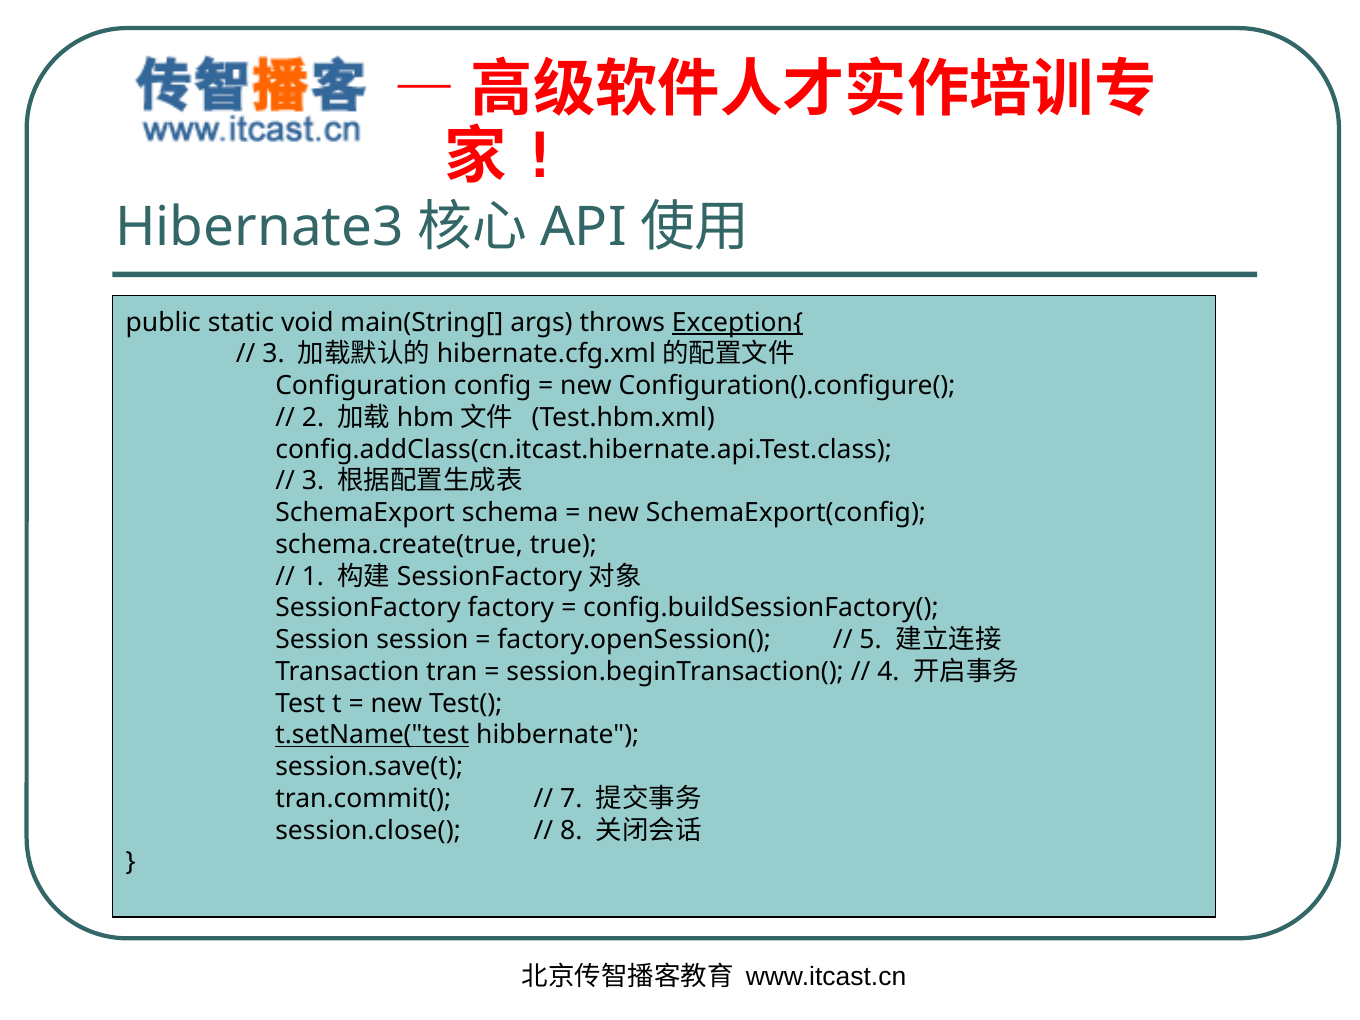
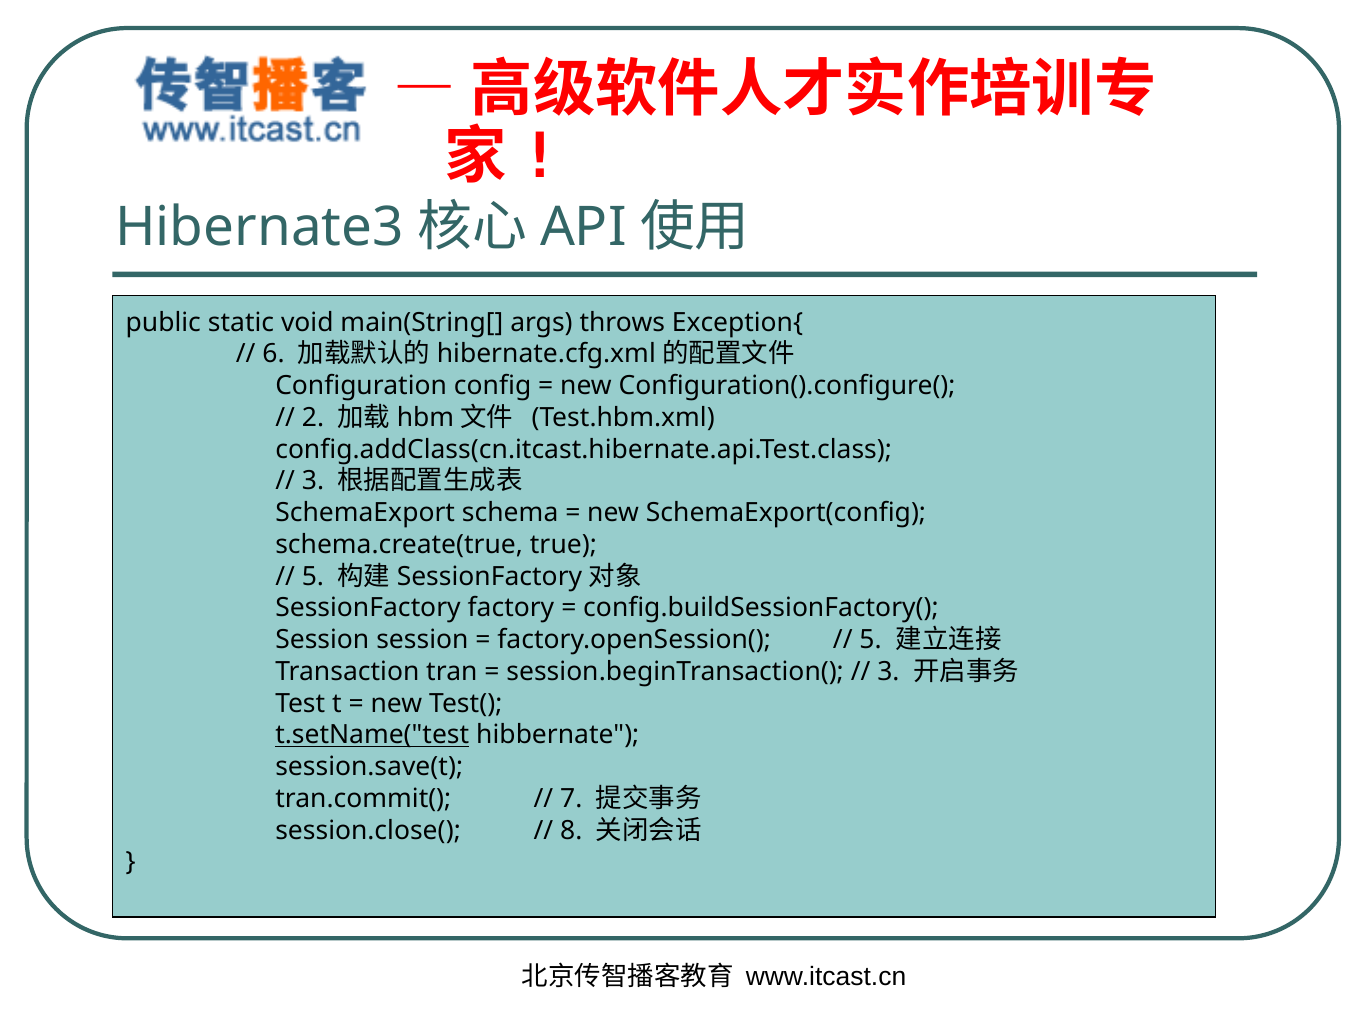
Exception{ underline: present -> none
3 at (273, 354): 3 -> 6
1 at (313, 576): 1 -> 5
4 at (888, 672): 4 -> 3
